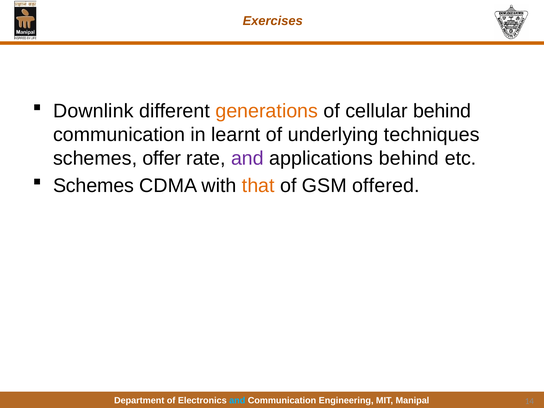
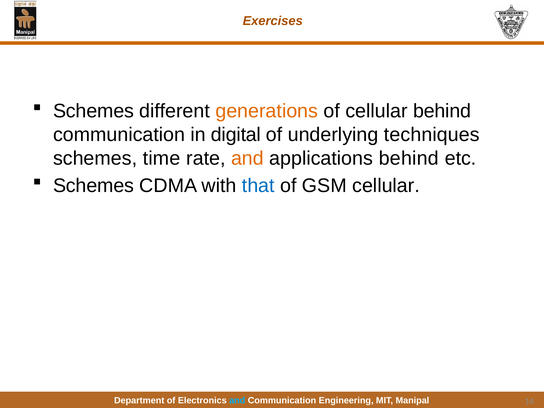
Downlink at (93, 111): Downlink -> Schemes
learnt: learnt -> digital
offer: offer -> time
and at (247, 158) colour: purple -> orange
that colour: orange -> blue
GSM offered: offered -> cellular
